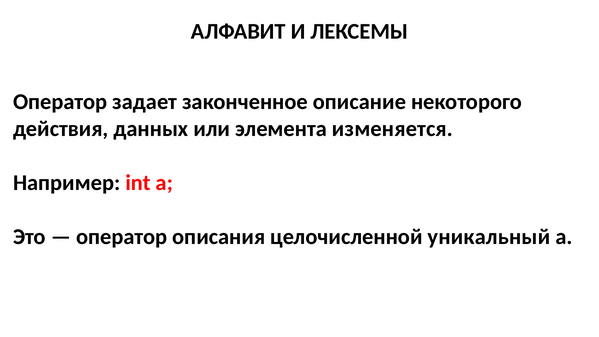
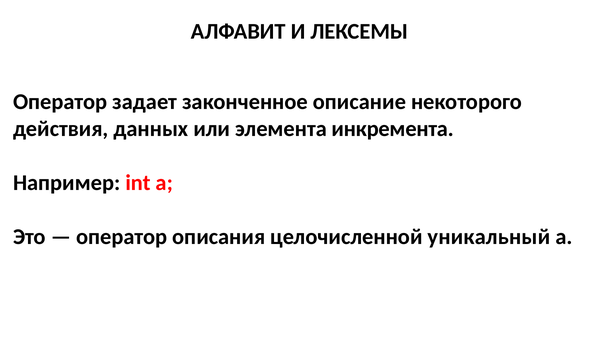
изменяется: изменяется -> инкремента
